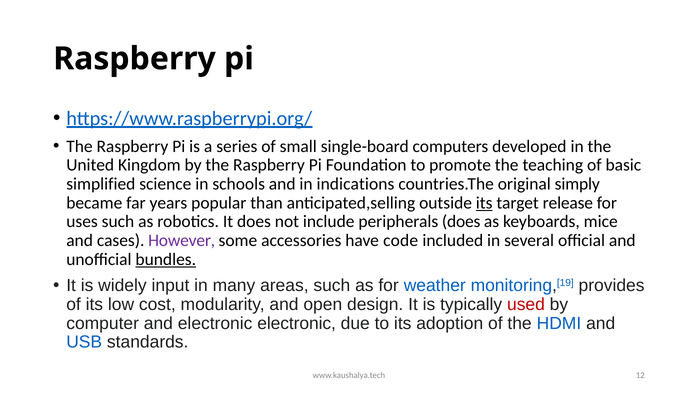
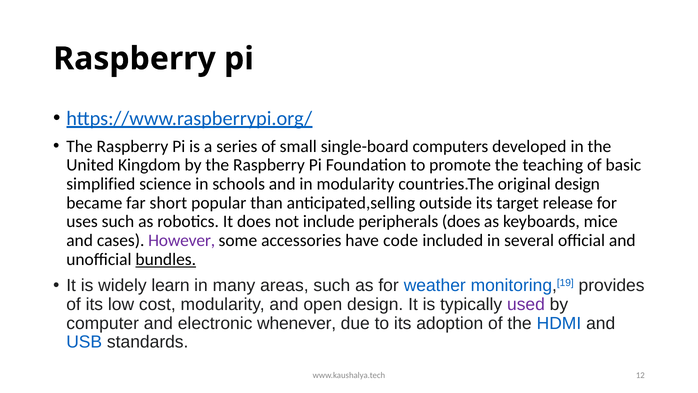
in indications: indications -> modularity
original simply: simply -> design
years: years -> short
its at (484, 203) underline: present -> none
input: input -> learn
used colour: red -> purple
electronic electronic: electronic -> whenever
